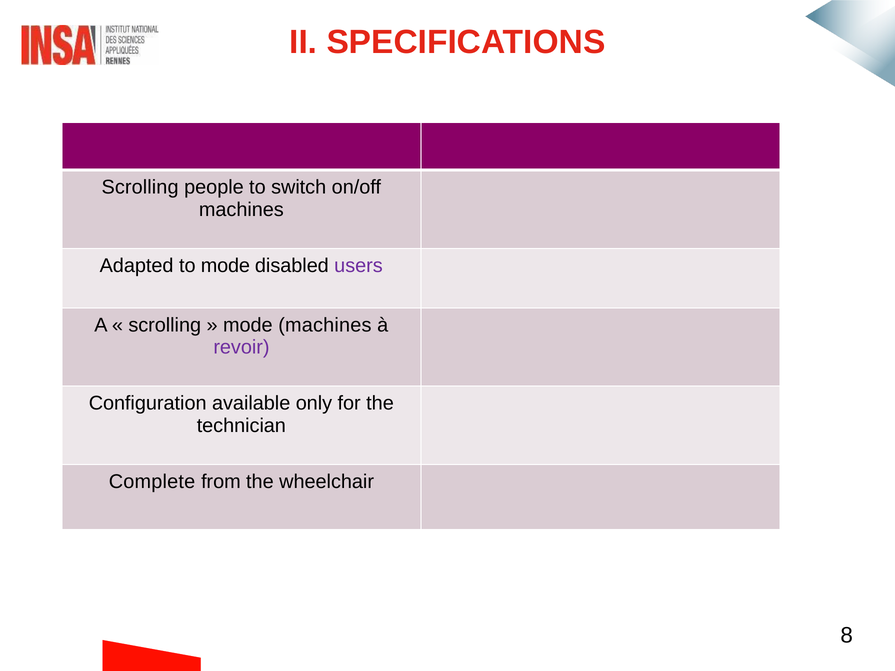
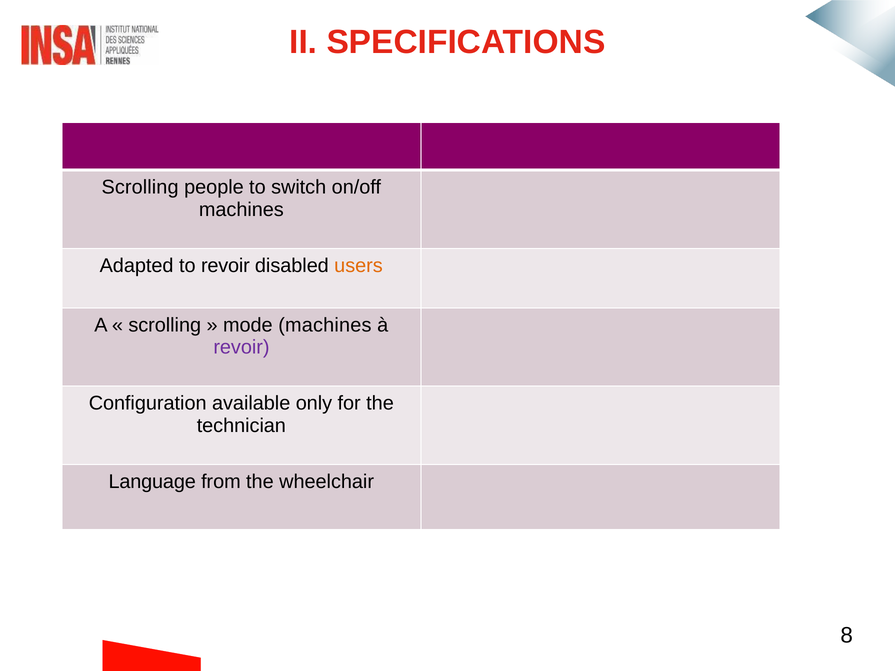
to mode: mode -> revoir
users colour: purple -> orange
Complete: Complete -> Language
